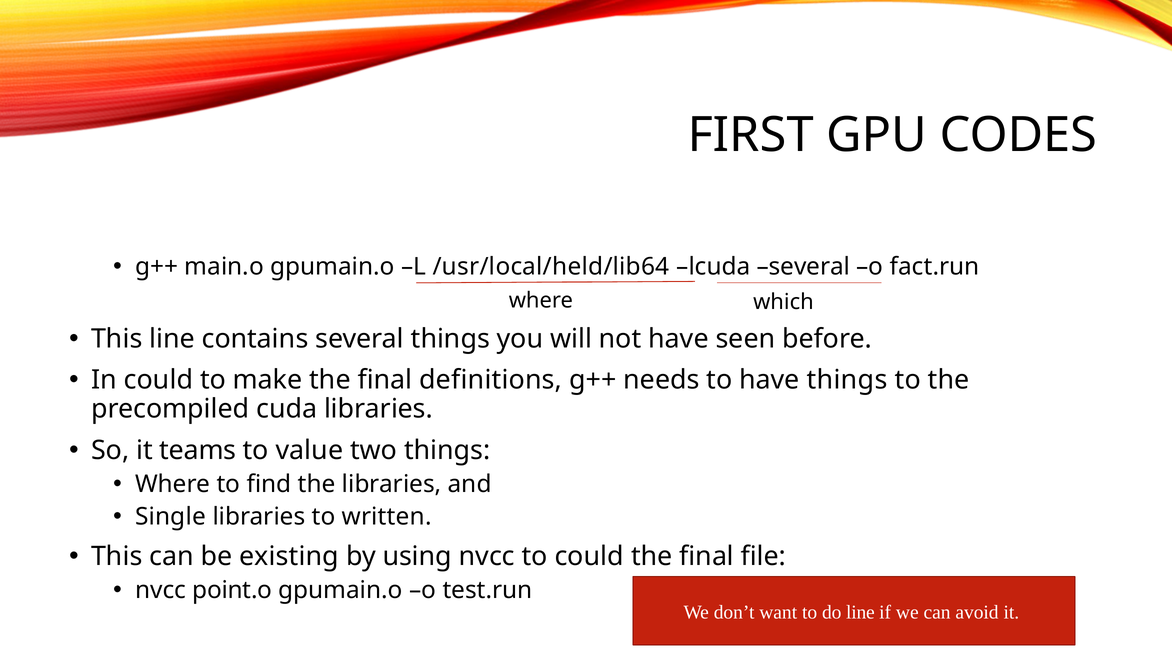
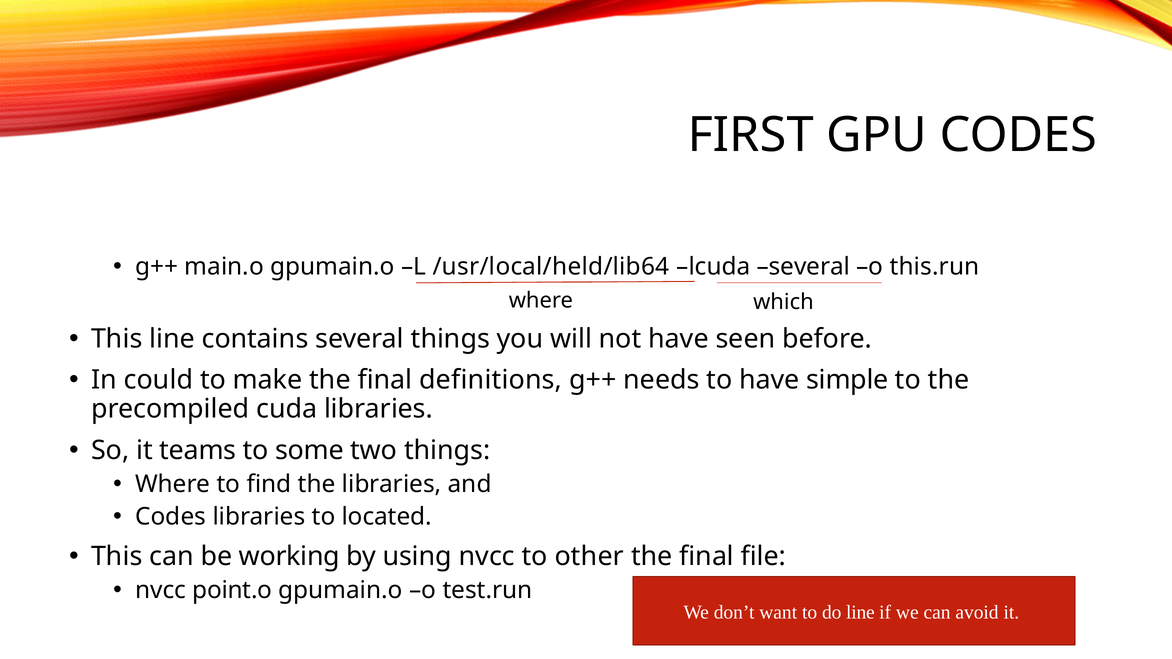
fact.run: fact.run -> this.run
have things: things -> simple
value: value -> some
Single at (171, 517): Single -> Codes
written: written -> located
existing: existing -> working
to could: could -> other
